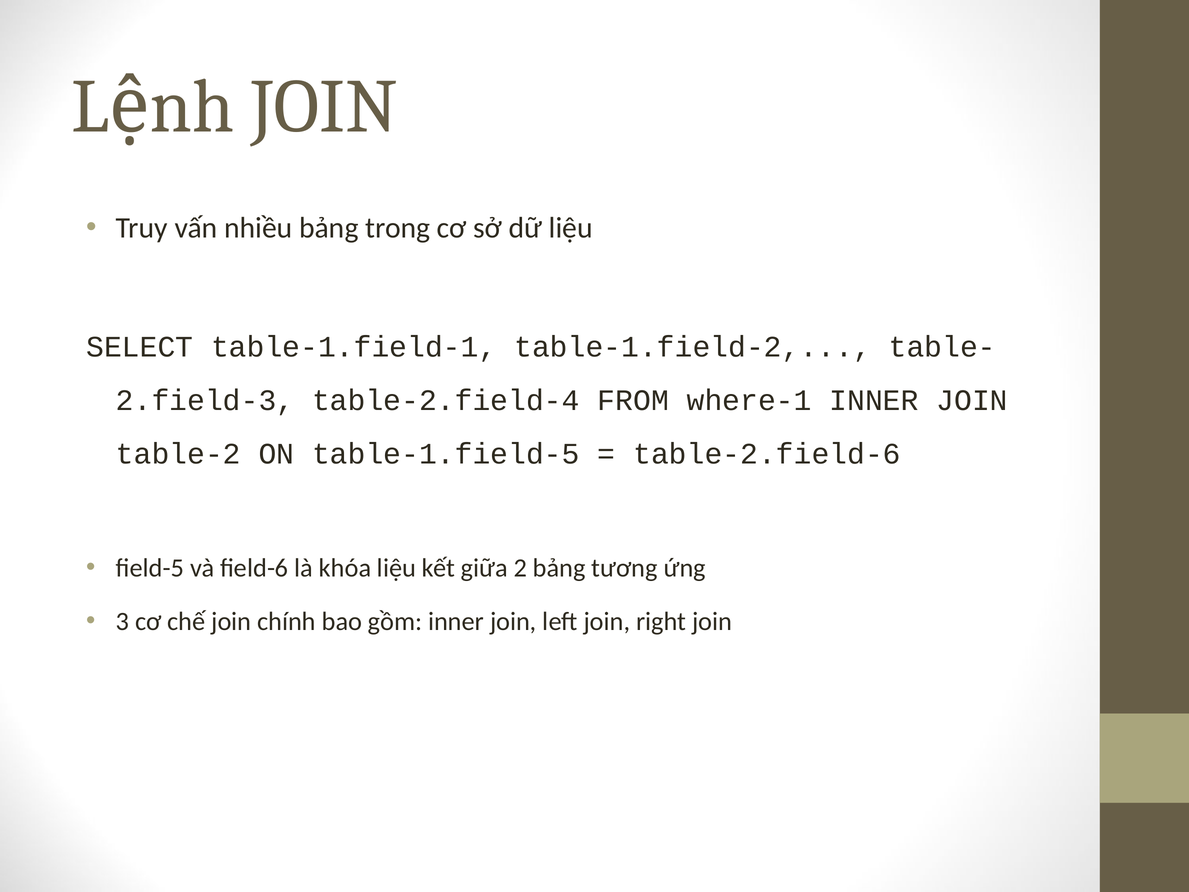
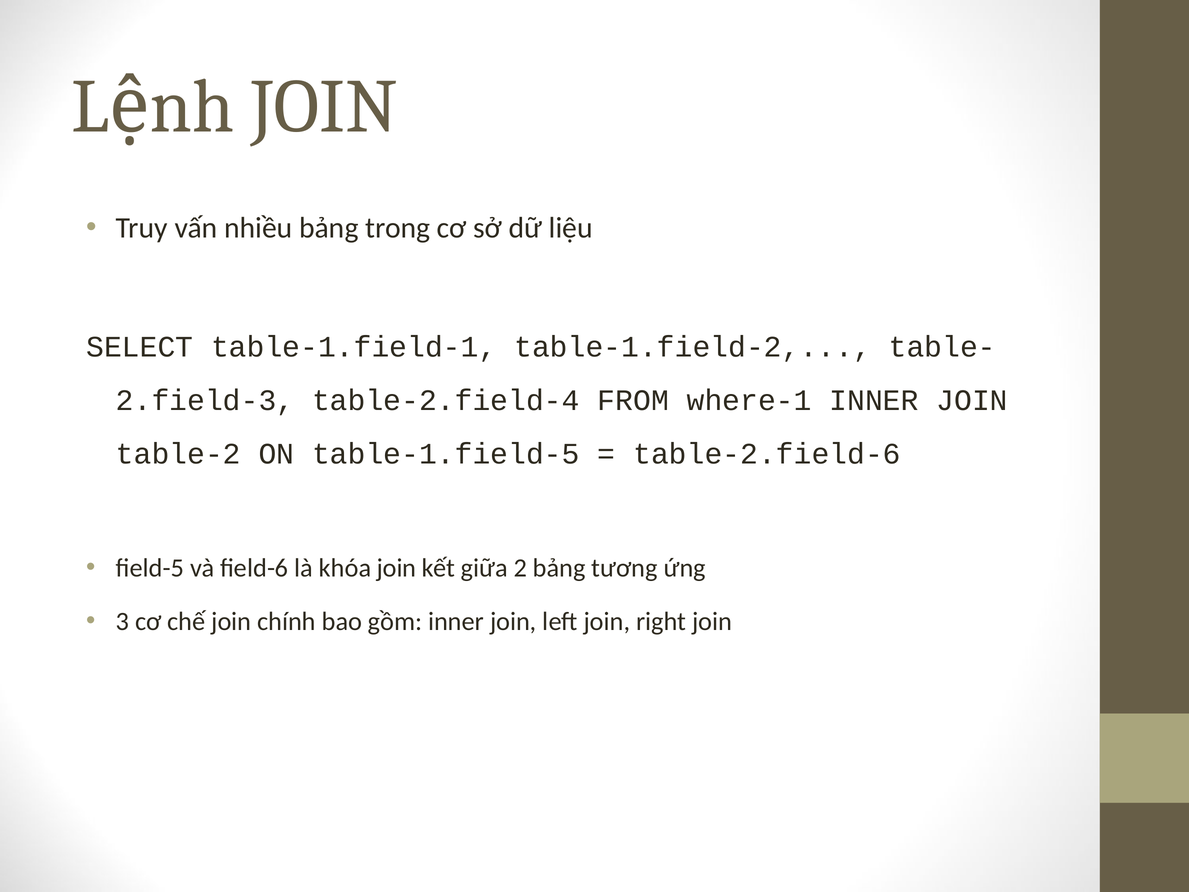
khóa liệu: liệu -> join
